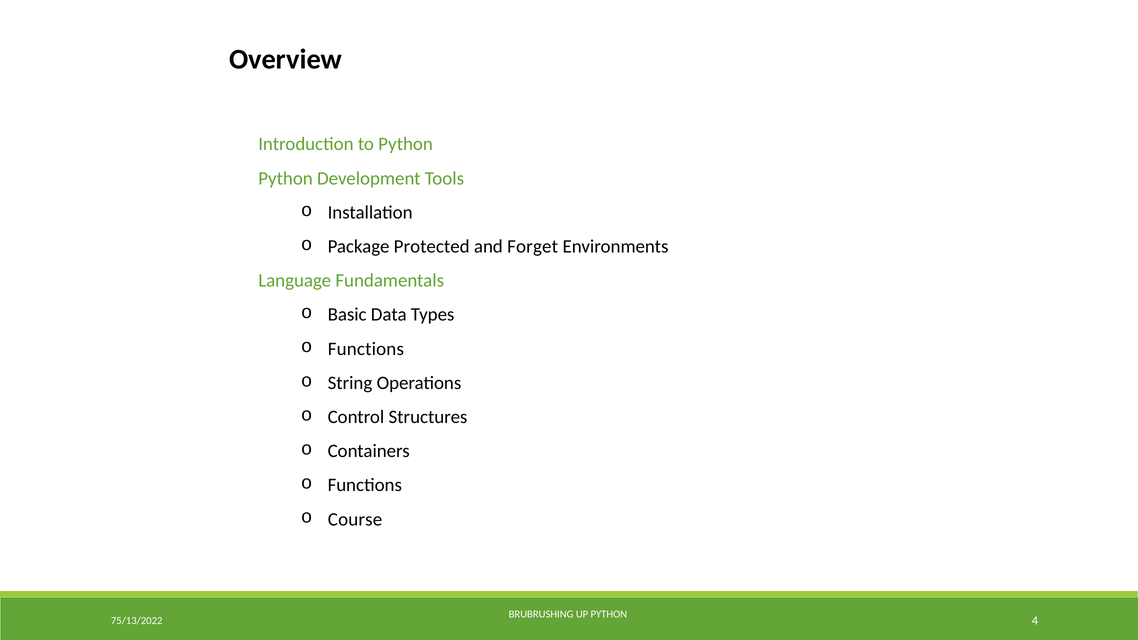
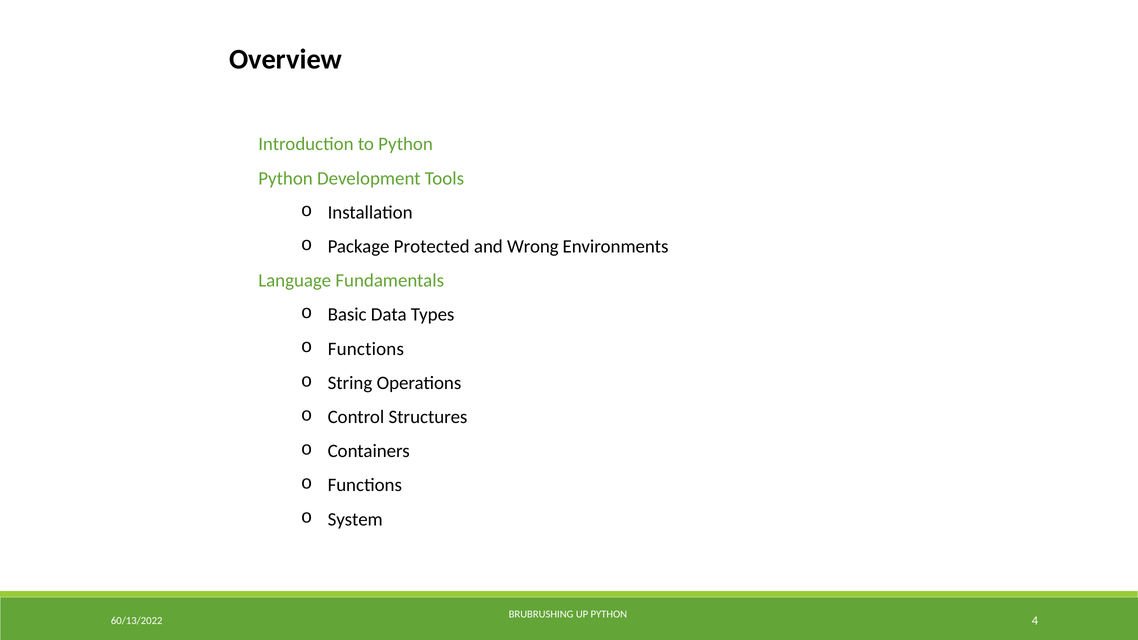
Forget: Forget -> Wrong
Course: Course -> System
75/13/2022: 75/13/2022 -> 60/13/2022
